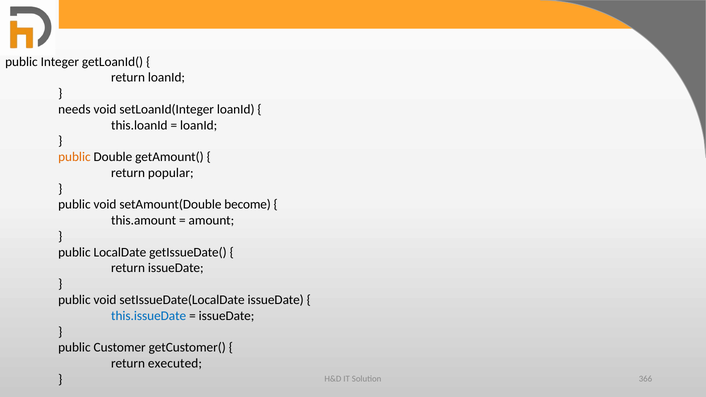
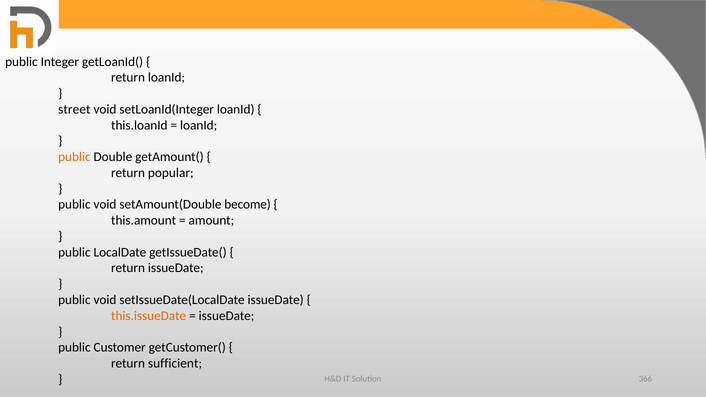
needs: needs -> street
this.issueDate colour: blue -> orange
executed: executed -> sufficient
